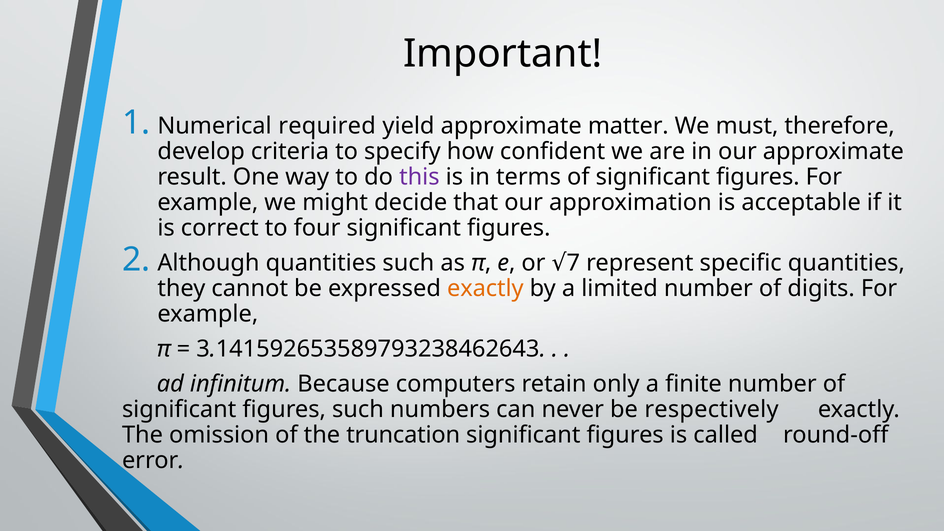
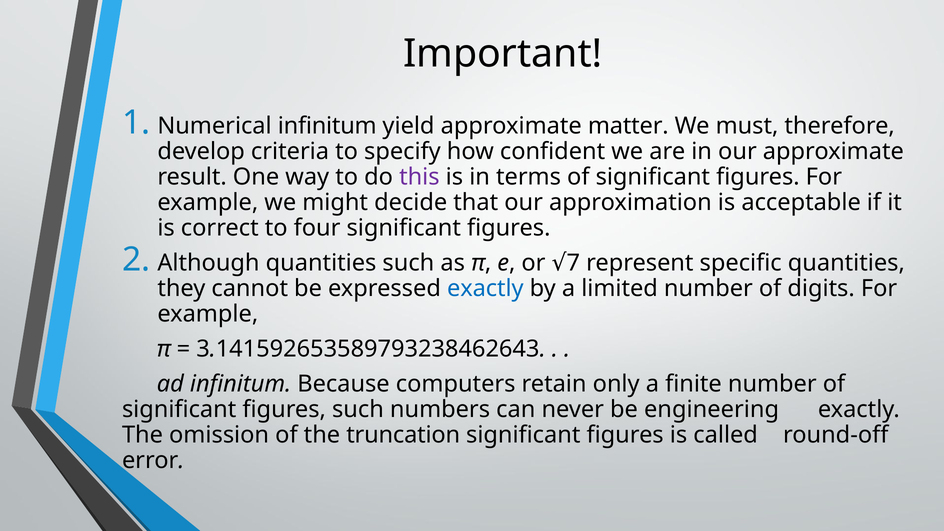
Numerical required: required -> infinitum
exactly at (485, 288) colour: orange -> blue
respectively: respectively -> engineering
